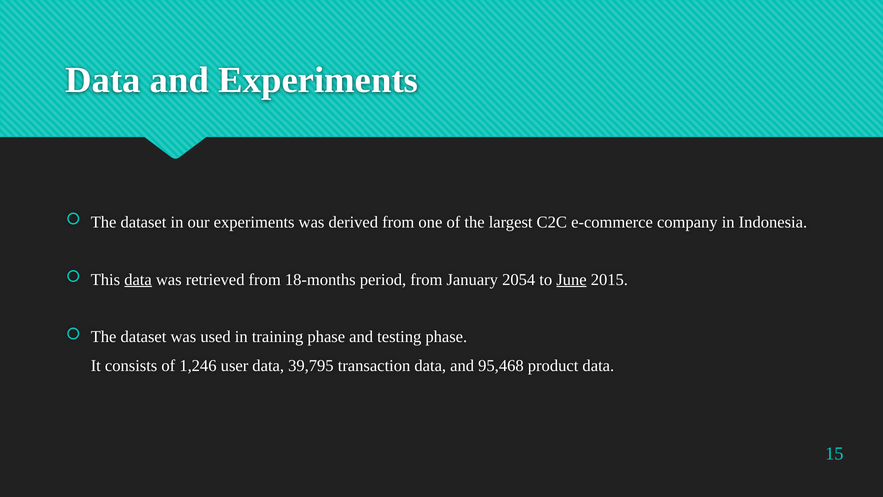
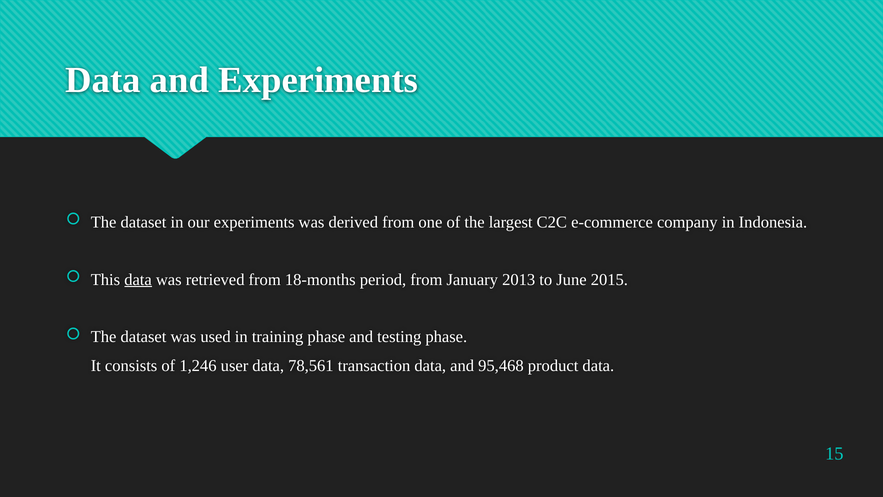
2054: 2054 -> 2013
June underline: present -> none
39,795: 39,795 -> 78,561
